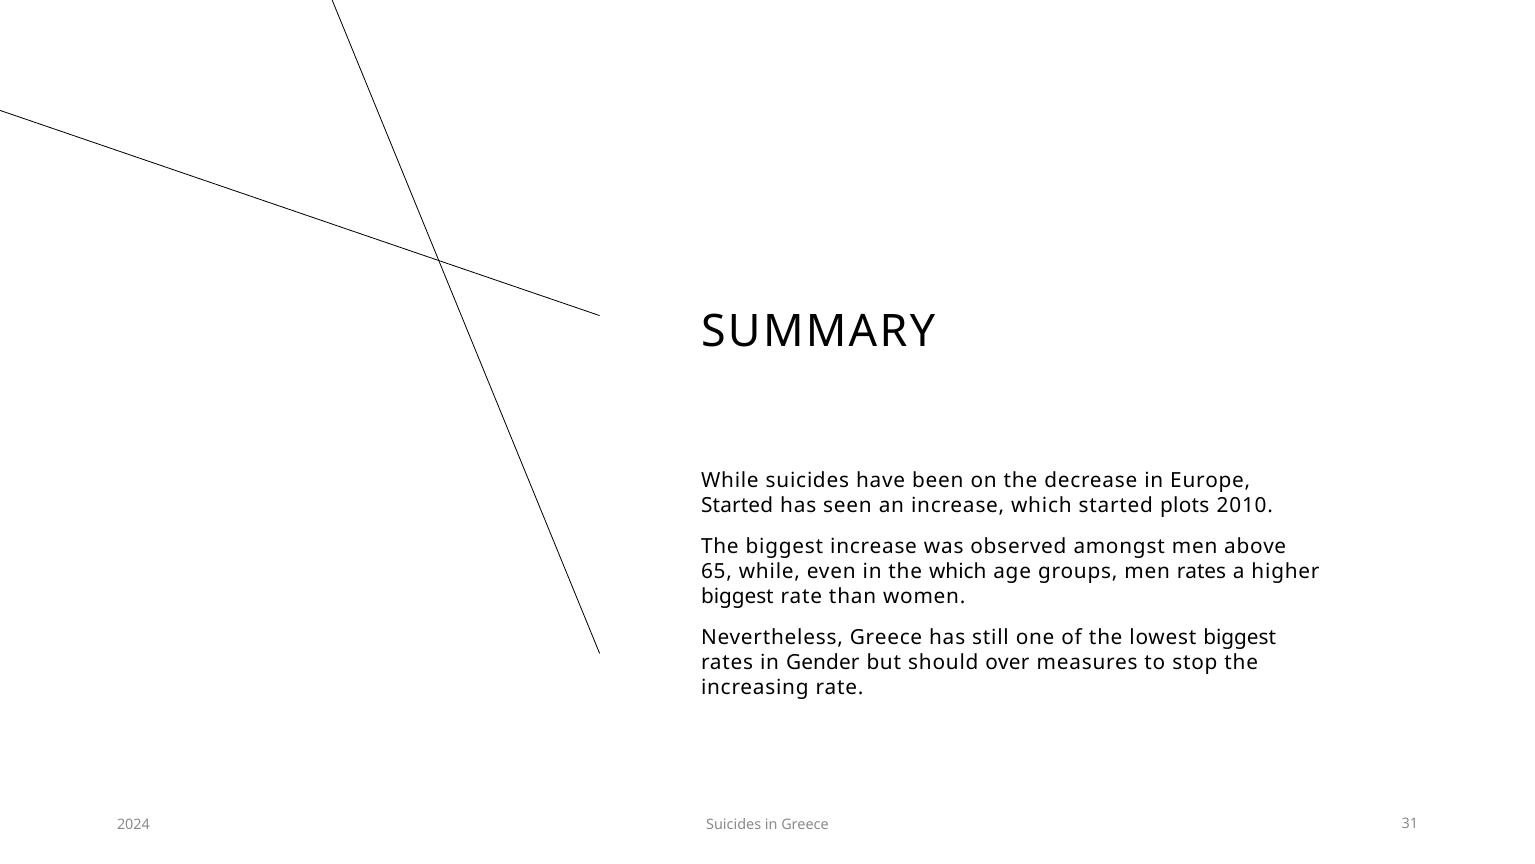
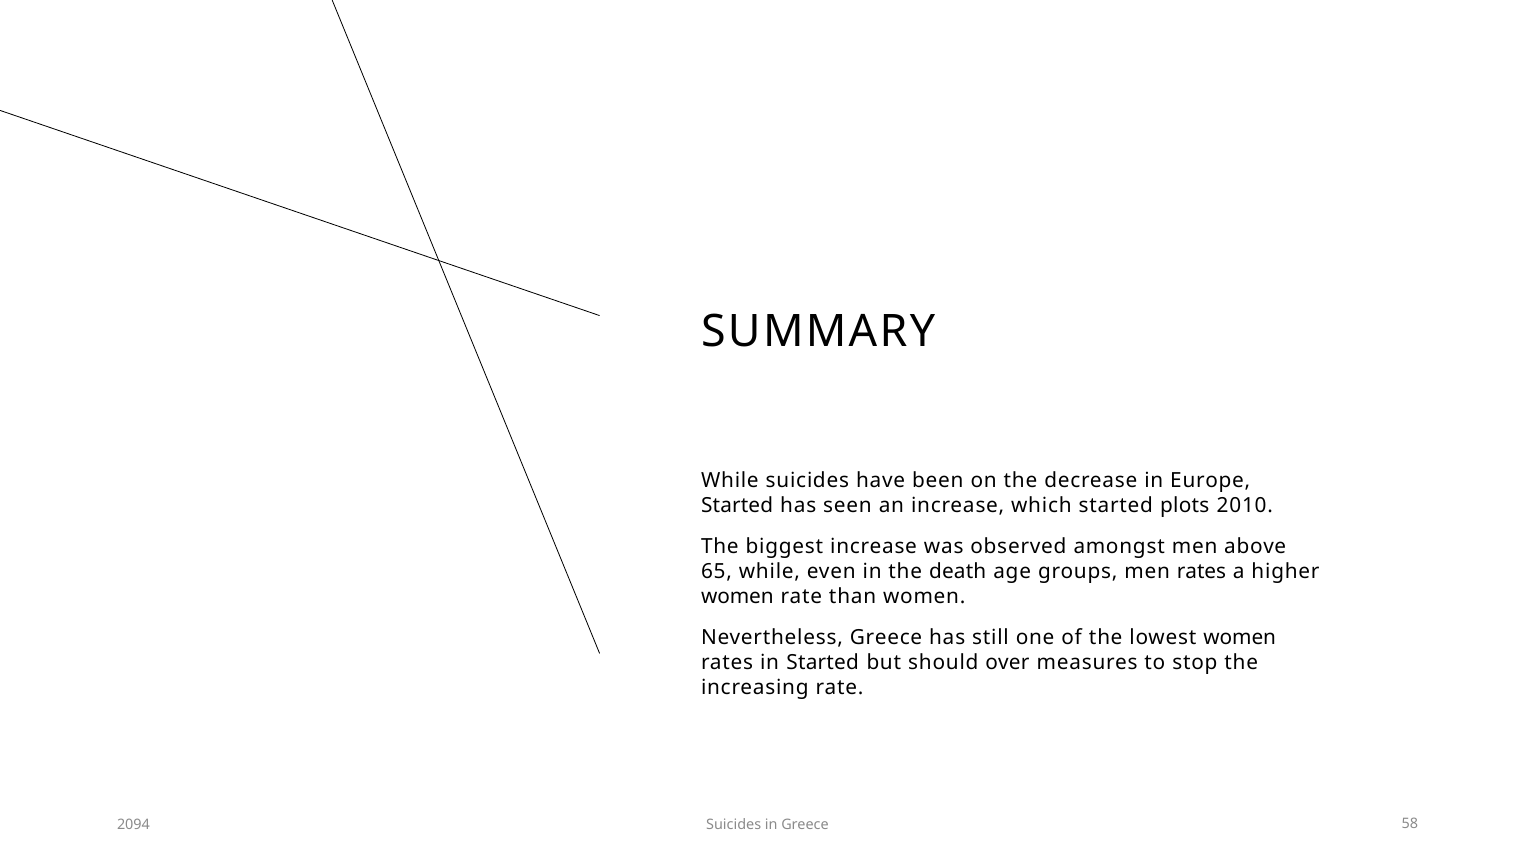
the which: which -> death
biggest at (737, 596): biggest -> women
lowest biggest: biggest -> women
in Gender: Gender -> Started
2024: 2024 -> 2094
31: 31 -> 58
